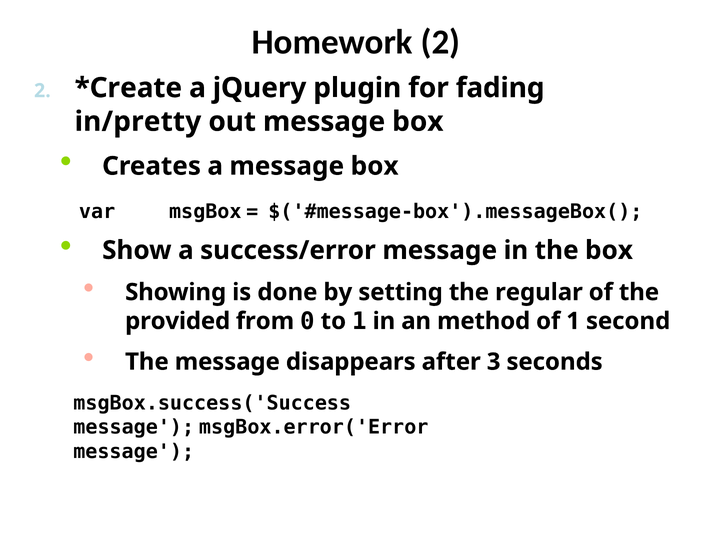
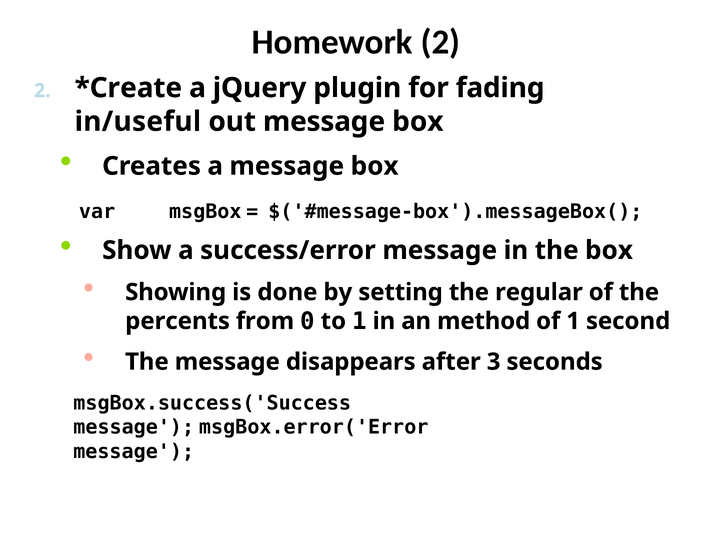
in/pretty: in/pretty -> in/useful
provided: provided -> percents
